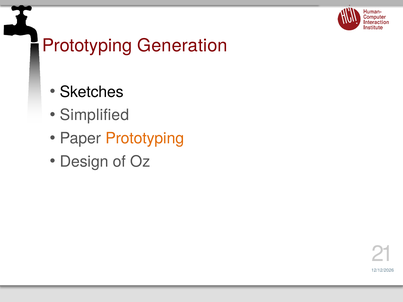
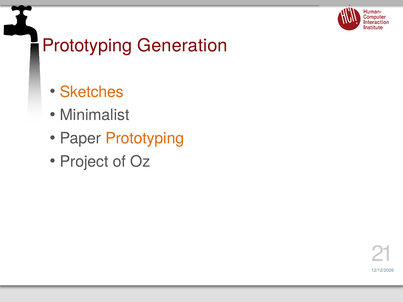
Sketches colour: black -> orange
Simplified: Simplified -> Minimalist
Design: Design -> Project
